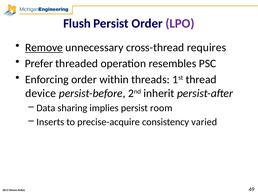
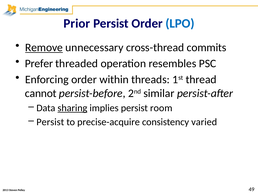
Flush: Flush -> Prior
LPO colour: purple -> blue
requires: requires -> commits
device: device -> cannot
inherit: inherit -> similar
sharing underline: none -> present
Inserts at (50, 122): Inserts -> Persist
